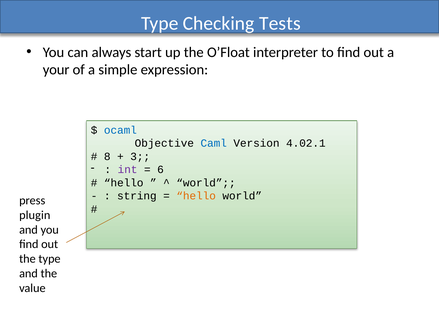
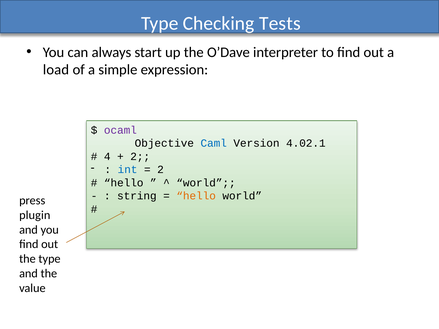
O’Float: O’Float -> O’Dave
your: your -> load
ocaml colour: blue -> purple
8: 8 -> 4
3 at (140, 157): 3 -> 2
int colour: purple -> blue
6 at (160, 170): 6 -> 2
